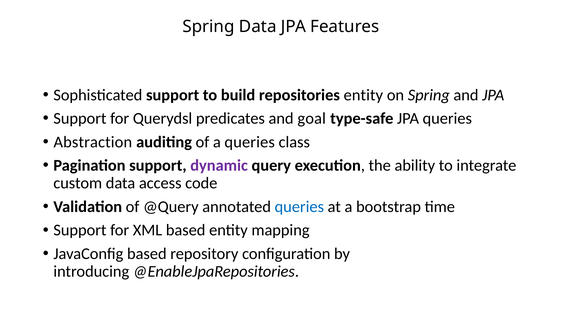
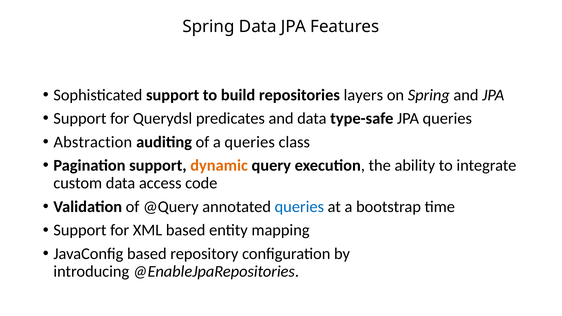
repositories entity: entity -> layers
and goal: goal -> data
dynamic colour: purple -> orange
